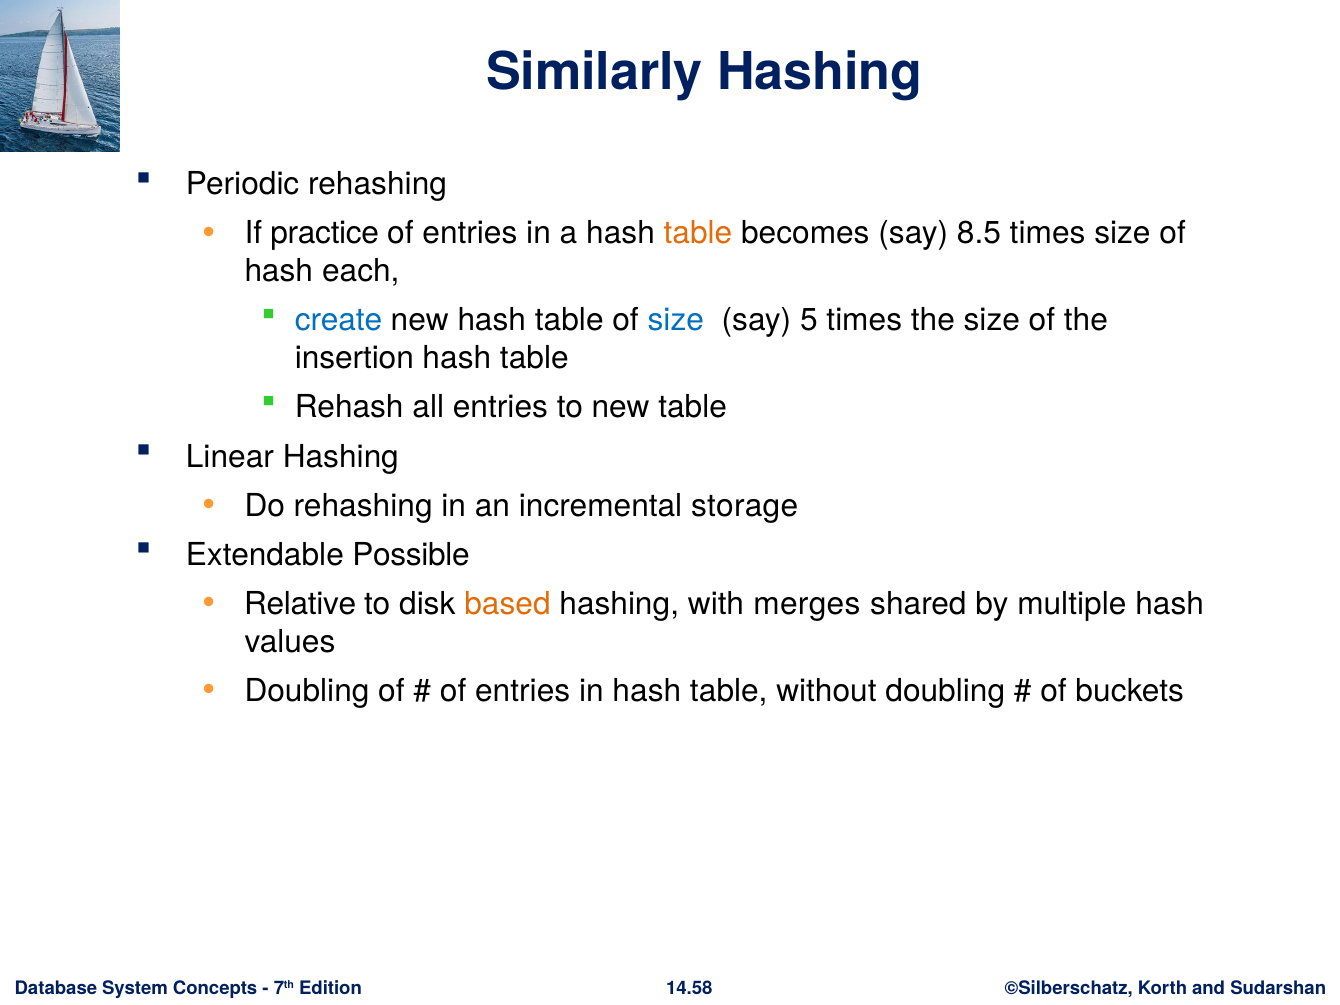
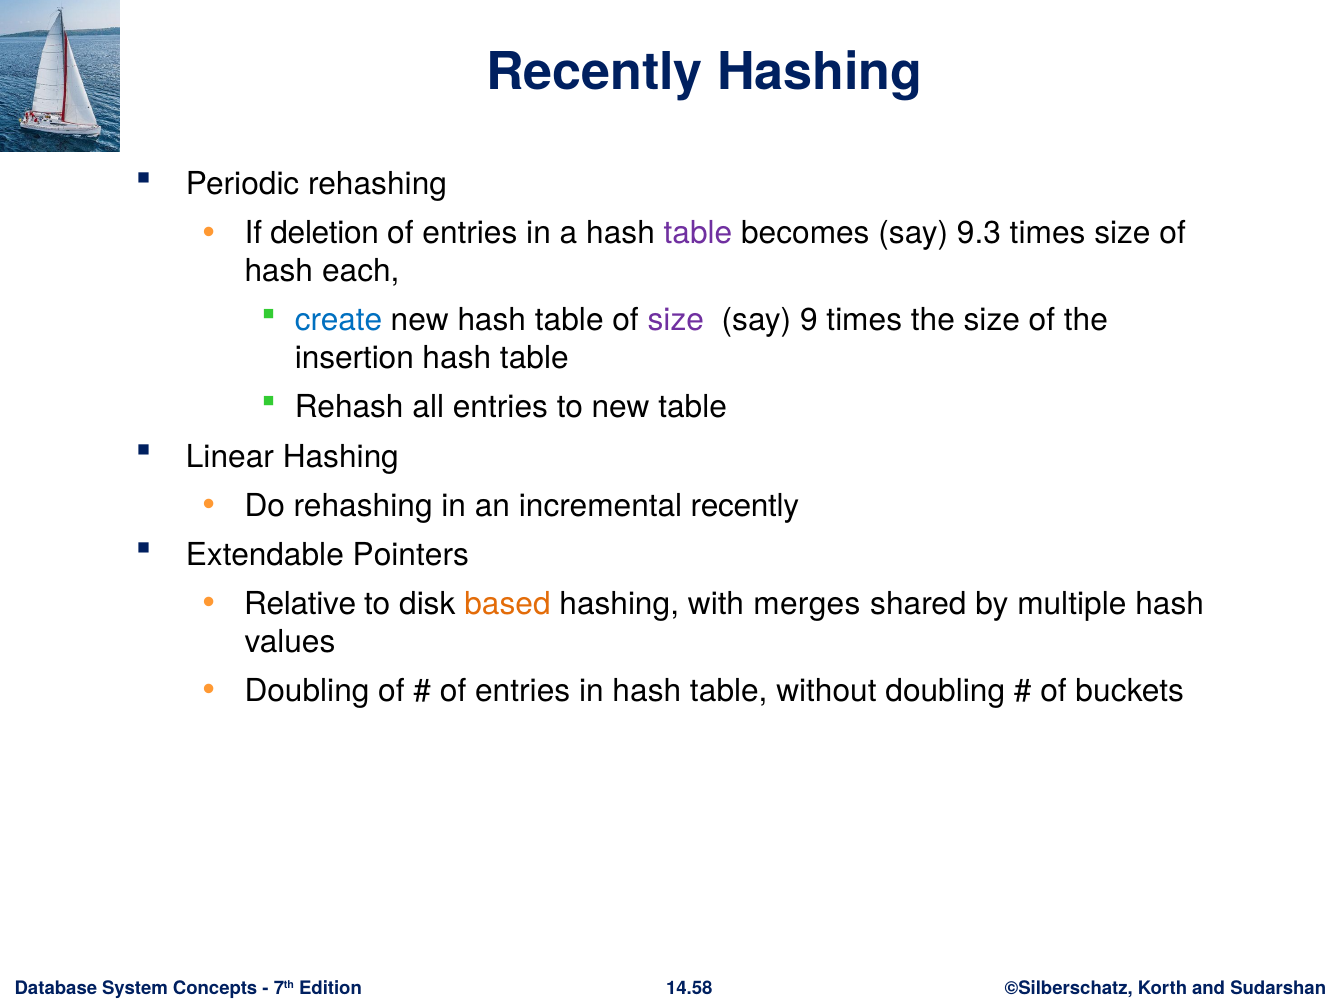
Similarly at (595, 72): Similarly -> Recently
practice: practice -> deletion
table at (698, 233) colour: orange -> purple
8.5: 8.5 -> 9.3
size at (676, 320) colour: blue -> purple
5: 5 -> 9
incremental storage: storage -> recently
Possible: Possible -> Pointers
